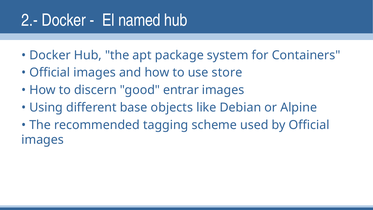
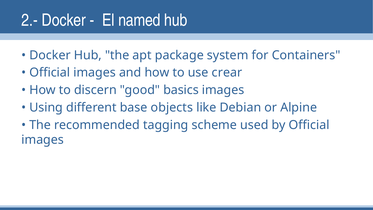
store: store -> crear
entrar: entrar -> basics
